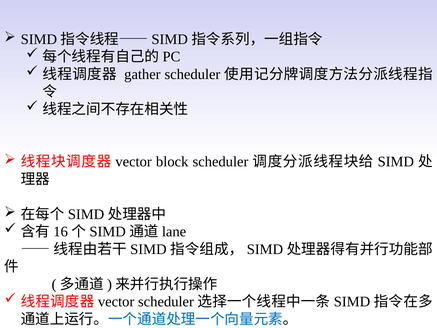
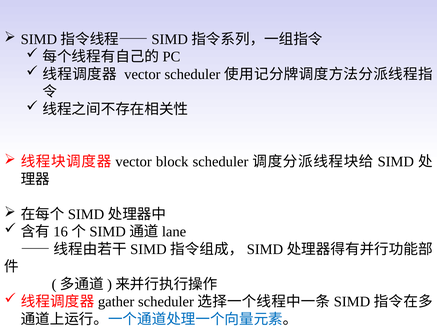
gather at (142, 74): gather -> vector
vector at (116, 301): vector -> gather
